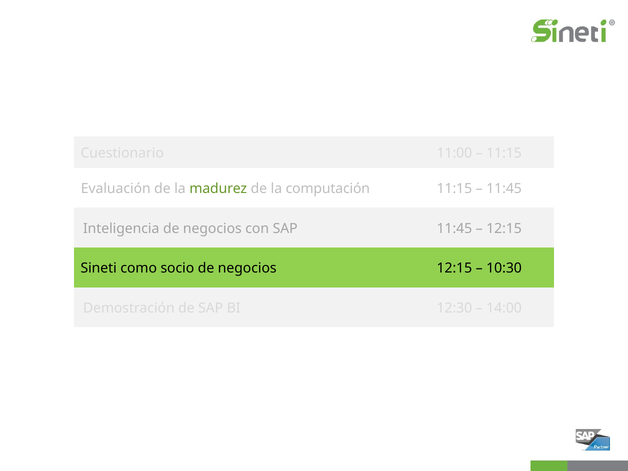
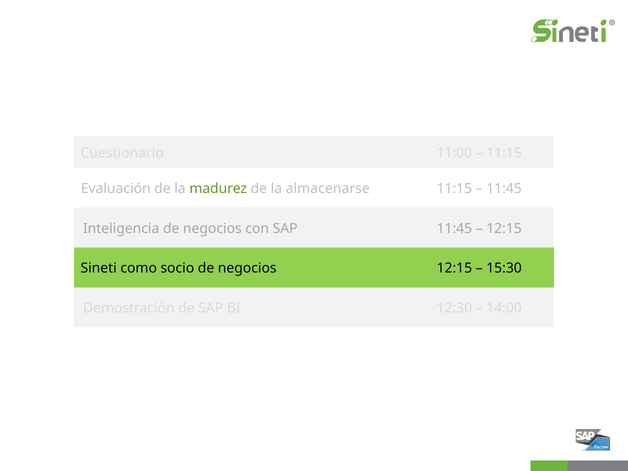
computación: computación -> almacenarse
10:30: 10:30 -> 15:30
